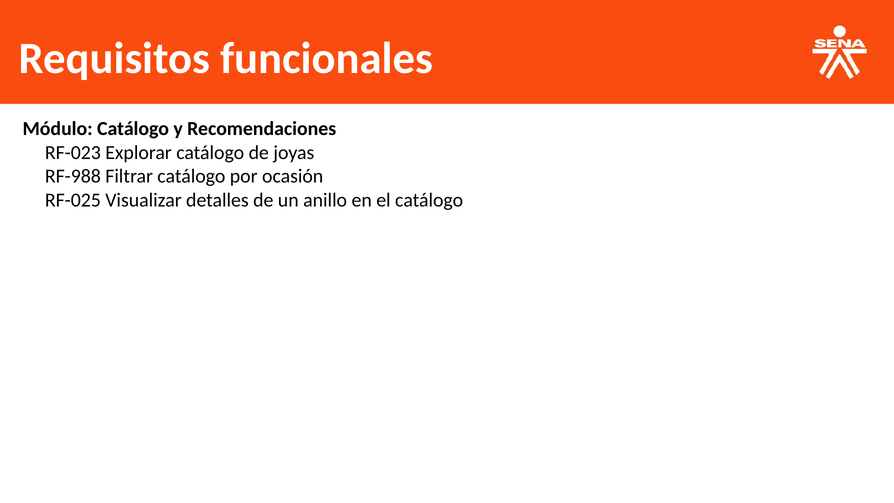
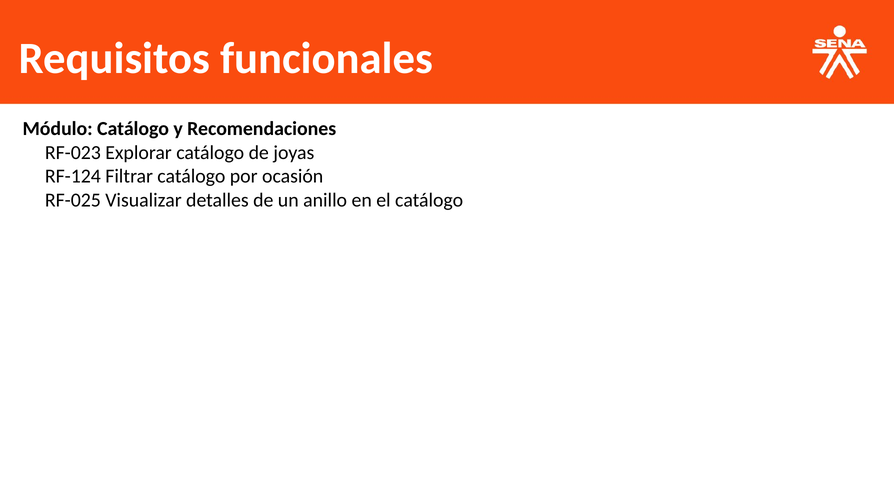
RF-988: RF-988 -> RF-124
